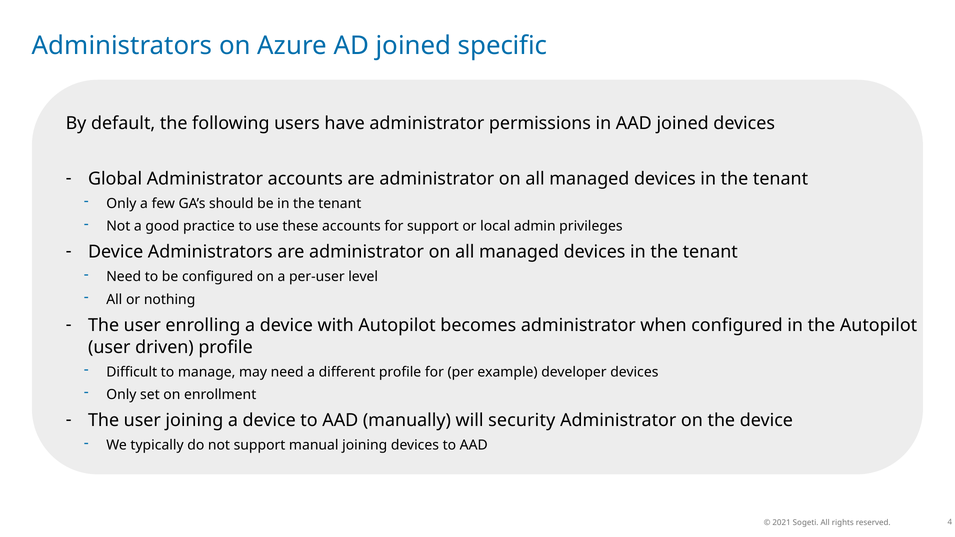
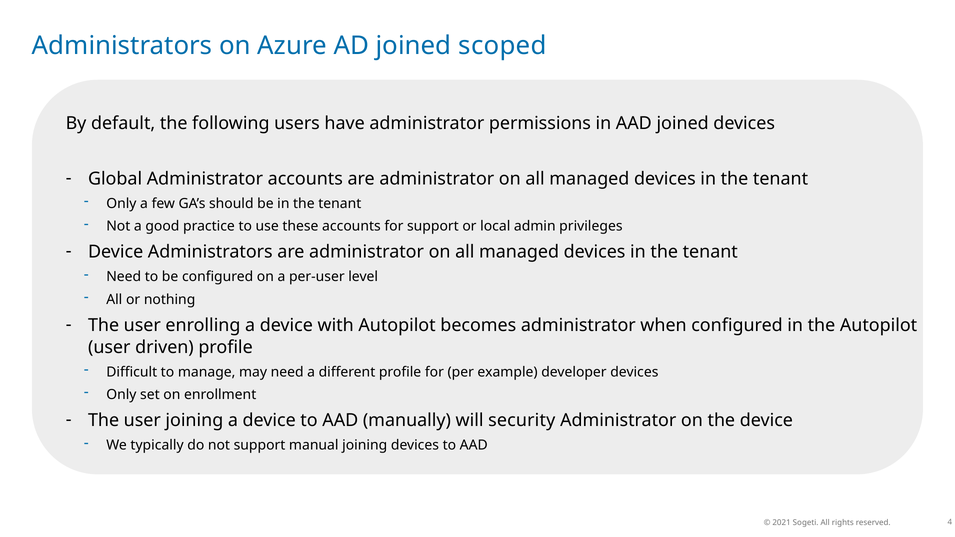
specific: specific -> scoped
